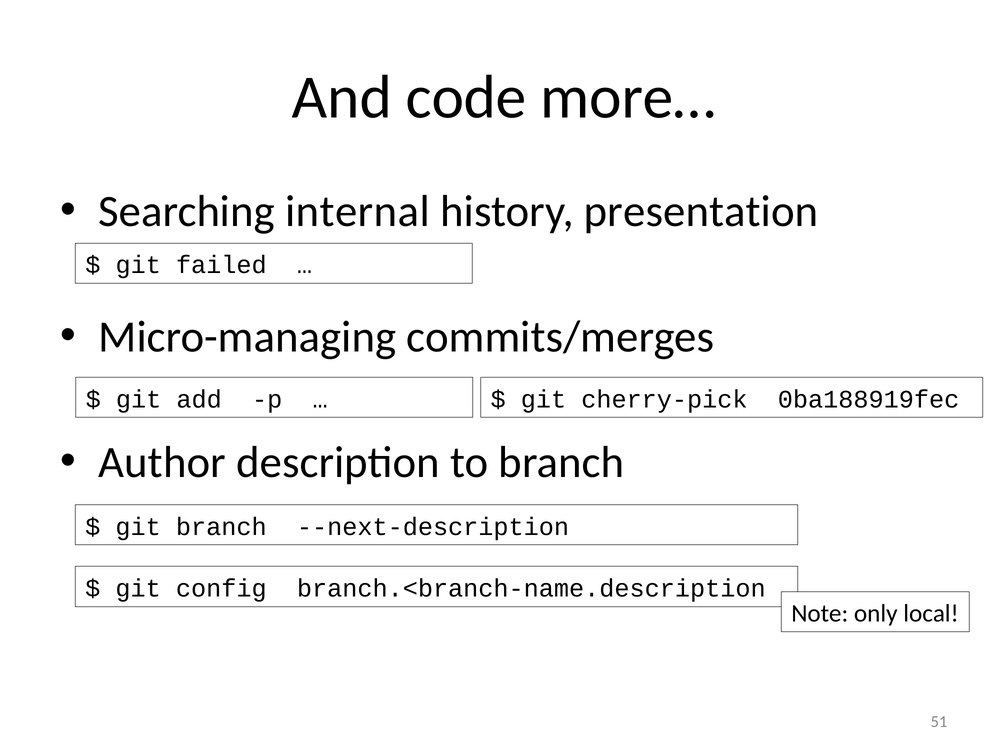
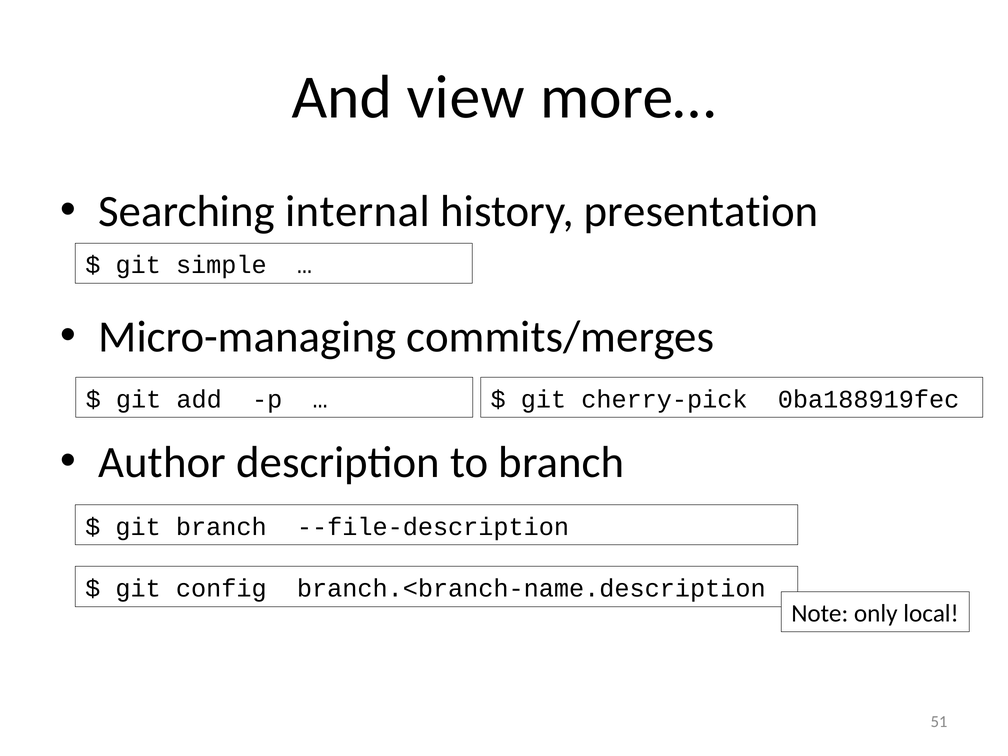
code: code -> view
failed: failed -> simple
--next-description: --next-description -> --file-description
